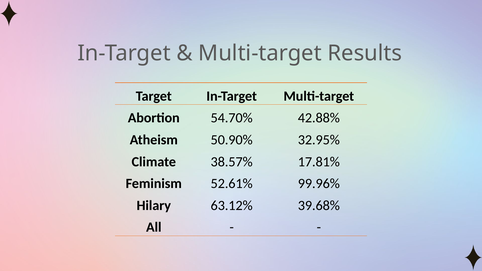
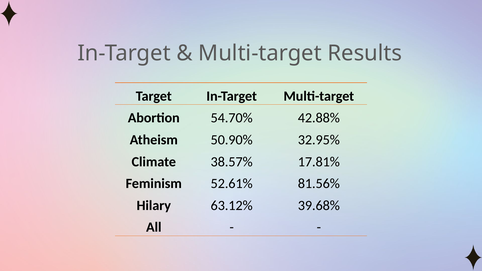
99.96%: 99.96% -> 81.56%
